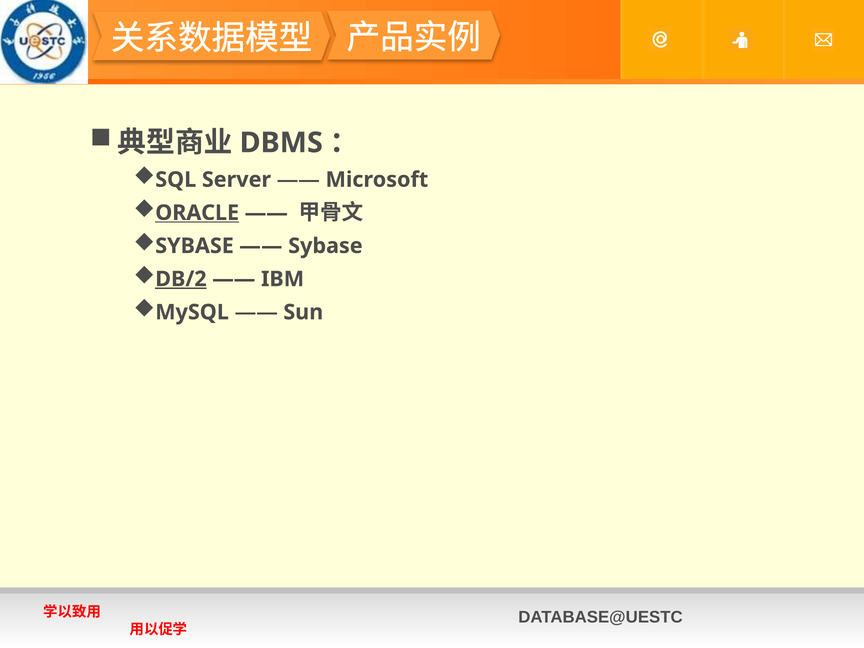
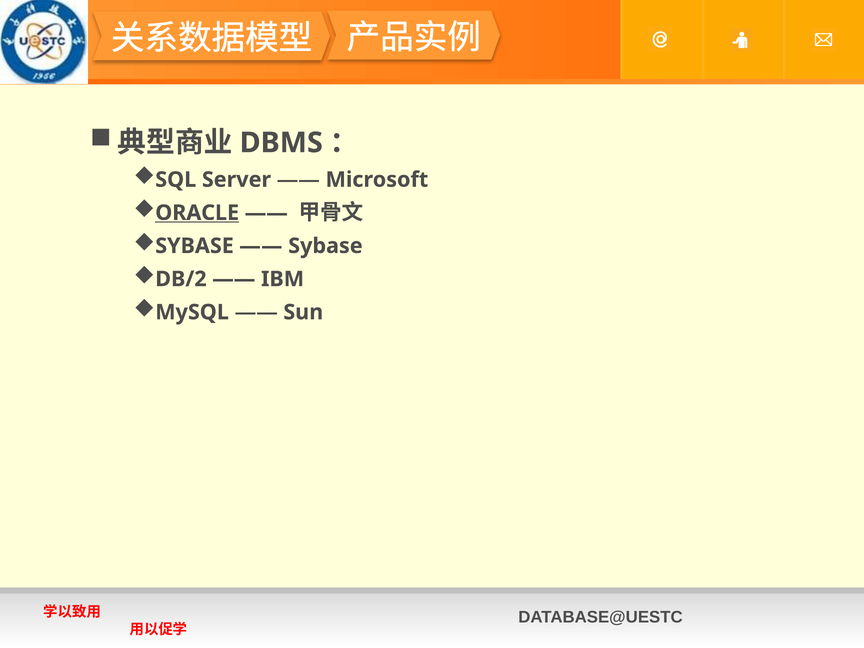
DB/2 underline: present -> none
